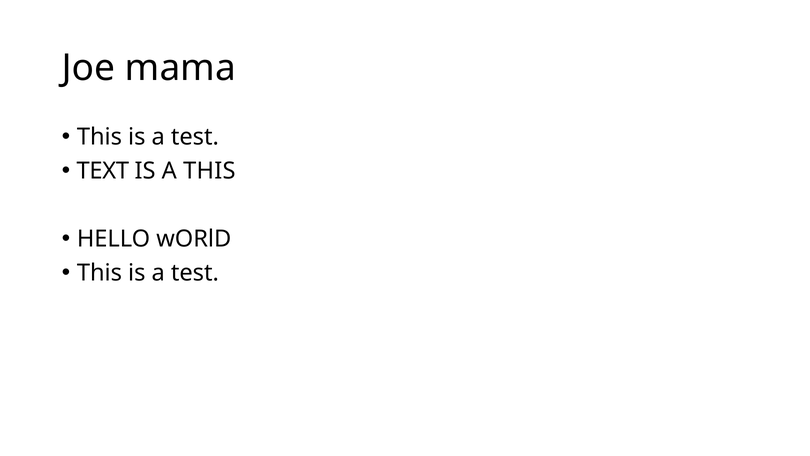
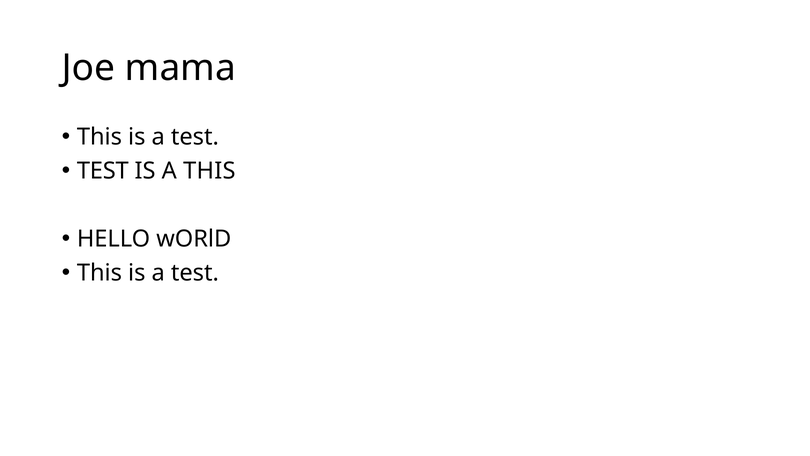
TEXT at (103, 171): TEXT -> TEST
